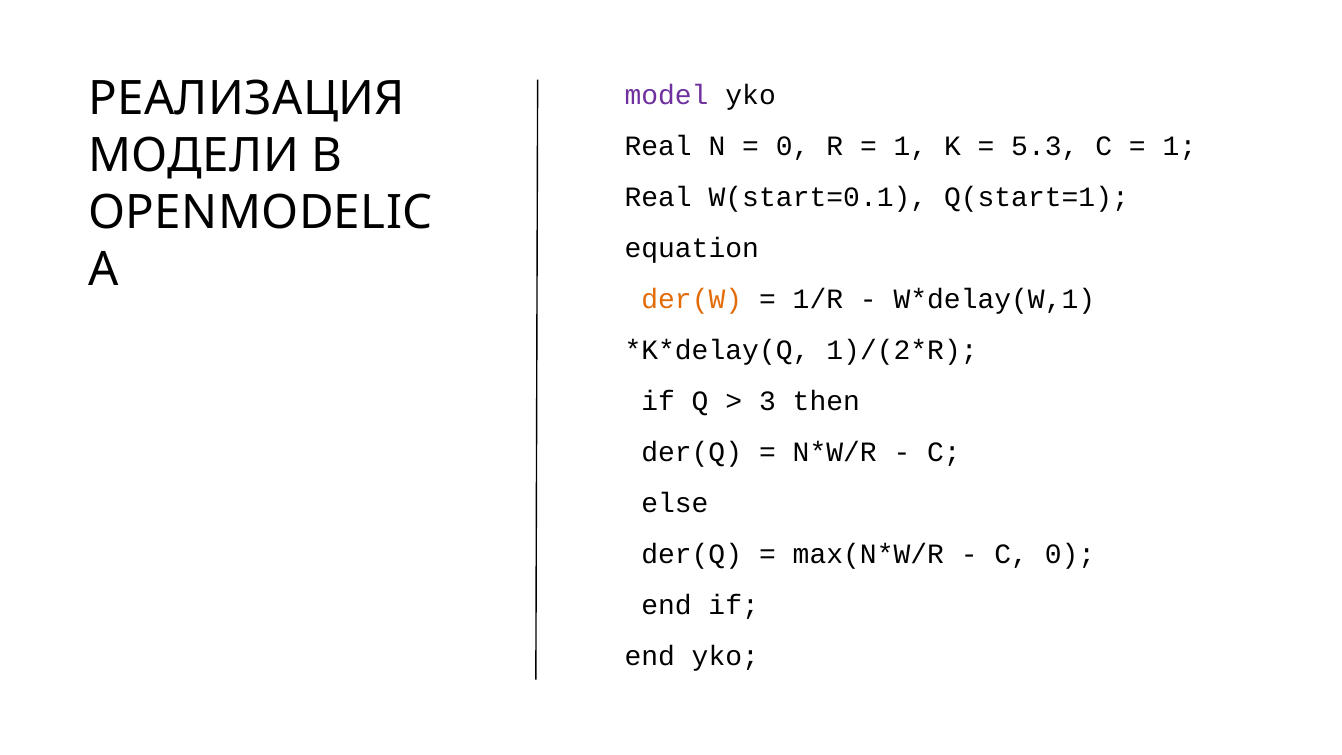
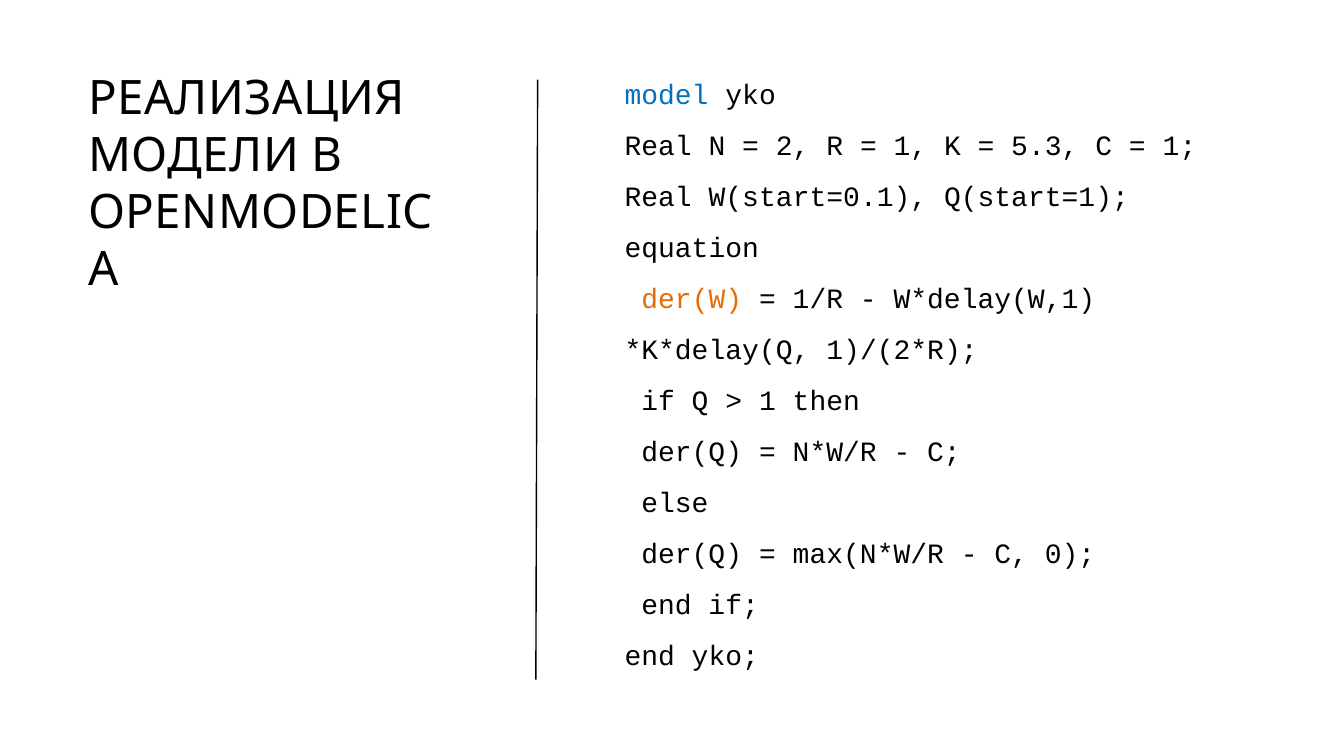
model colour: purple -> blue
0 at (793, 147): 0 -> 2
3 at (767, 401): 3 -> 1
